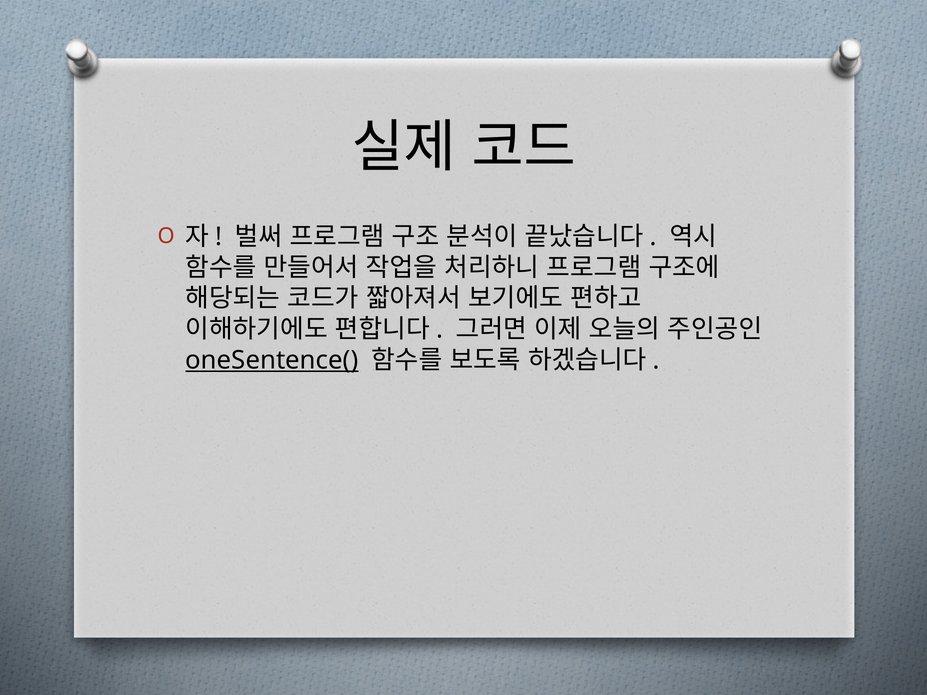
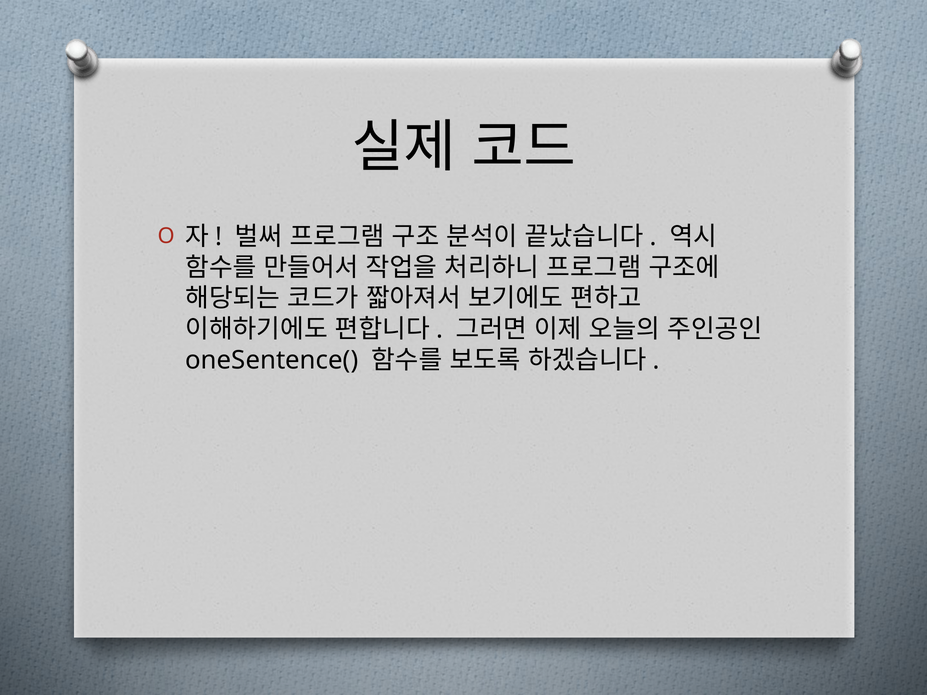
oneSentence( underline: present -> none
